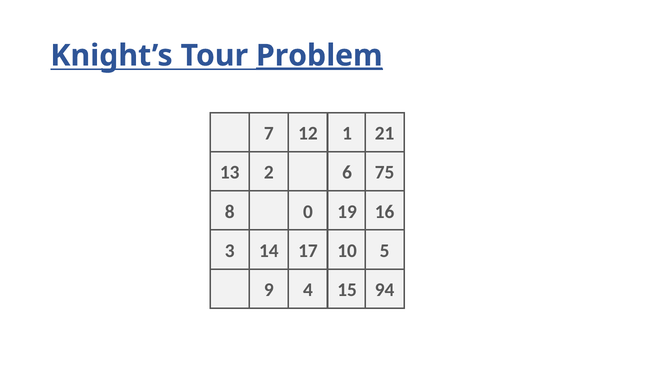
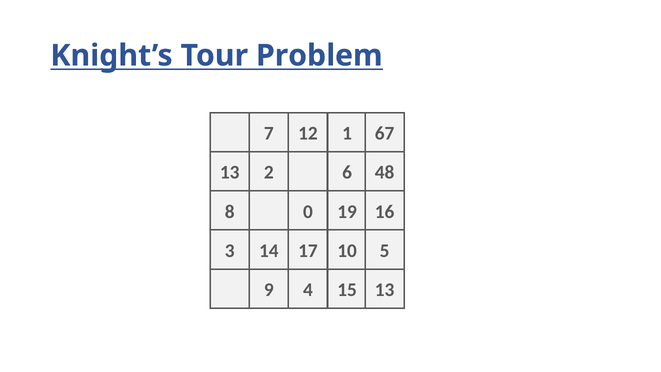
Problem underline: present -> none
21: 21 -> 67
75: 75 -> 48
15 94: 94 -> 13
